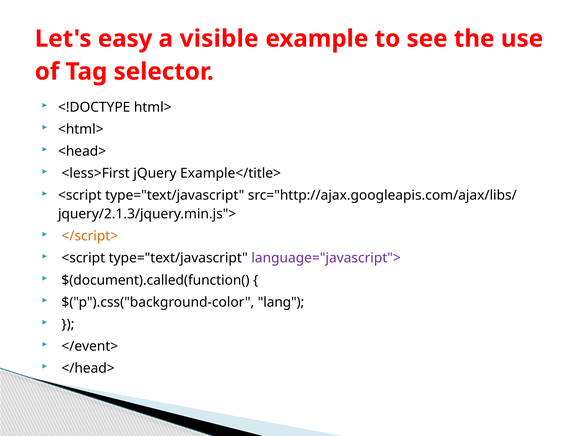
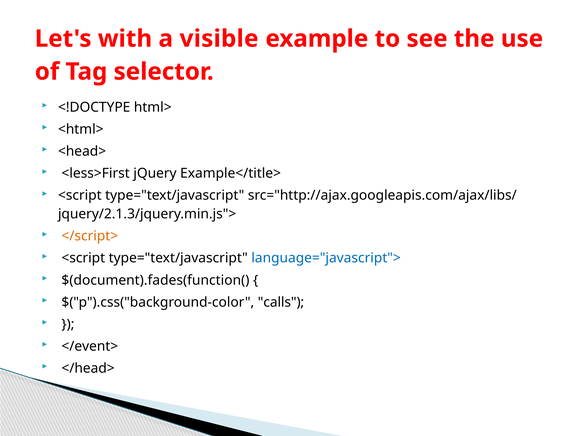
easy: easy -> with
language="javascript"> colour: purple -> blue
$(document).called(function(: $(document).called(function( -> $(document).fades(function(
lang: lang -> calls
